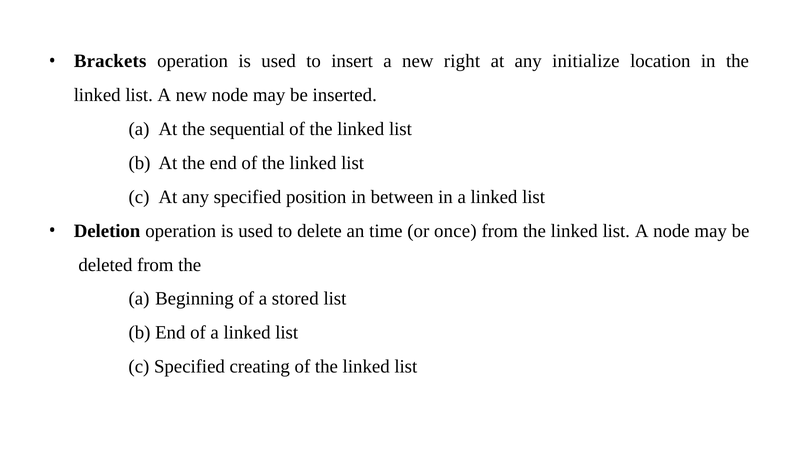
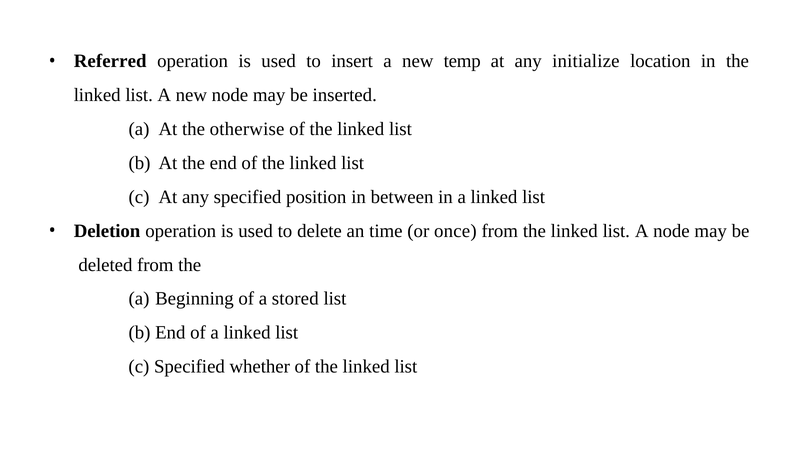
Brackets: Brackets -> Referred
right: right -> temp
sequential: sequential -> otherwise
creating: creating -> whether
